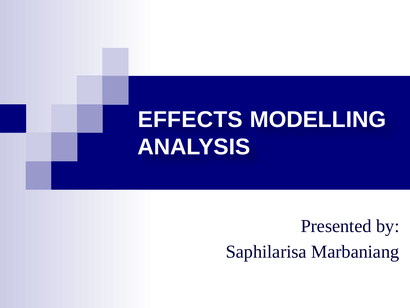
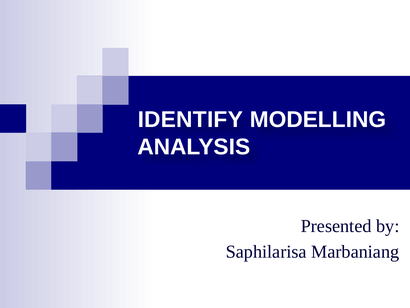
EFFECTS: EFFECTS -> IDENTIFY
